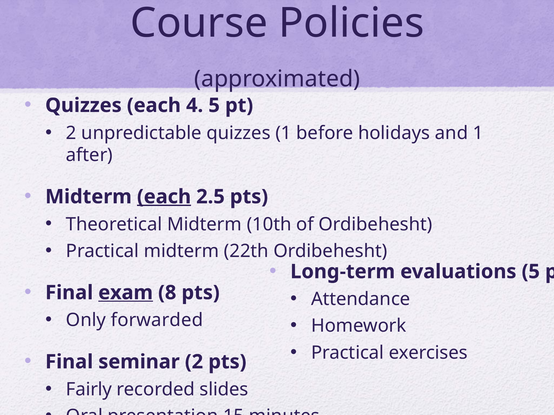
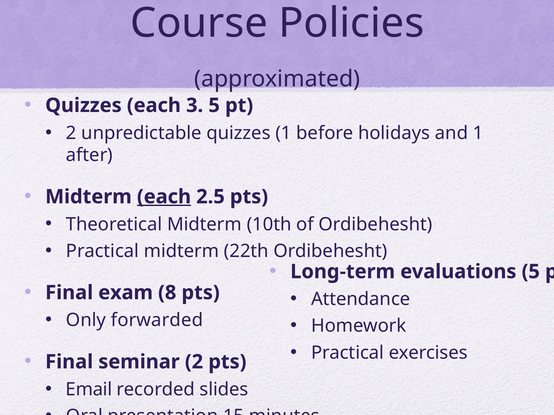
4: 4 -> 3
exam underline: present -> none
Fairly: Fairly -> Email
